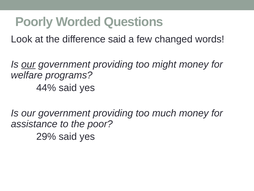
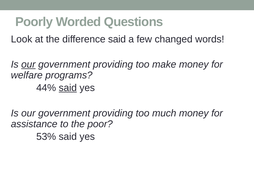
might: might -> make
said at (68, 88) underline: none -> present
29%: 29% -> 53%
